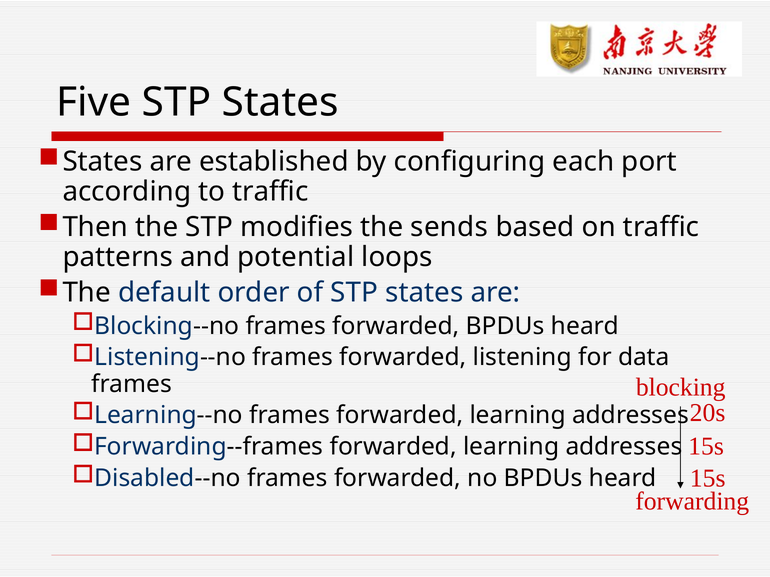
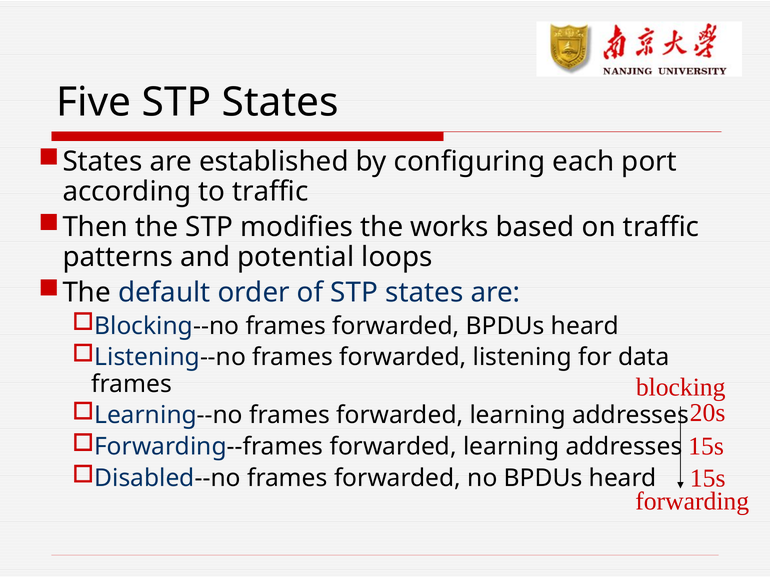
sends: sends -> works
